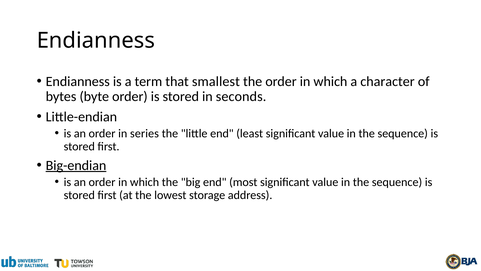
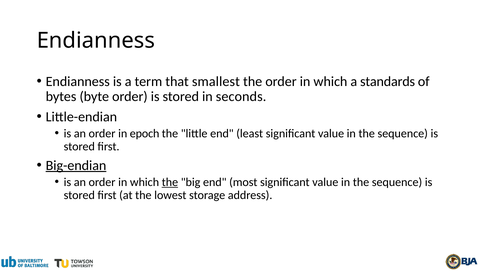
character: character -> standards
series: series -> epoch
the at (170, 182) underline: none -> present
